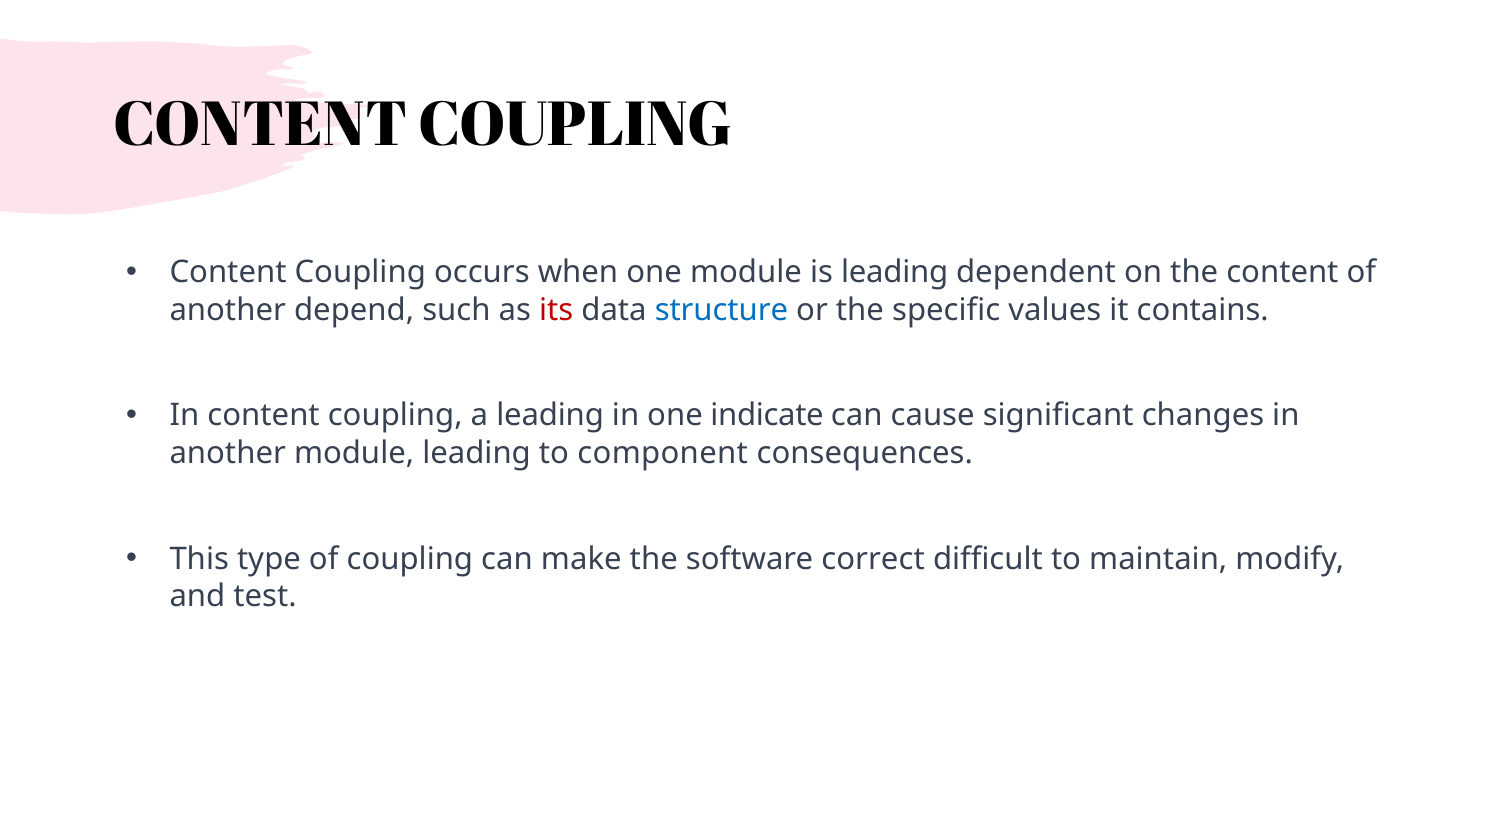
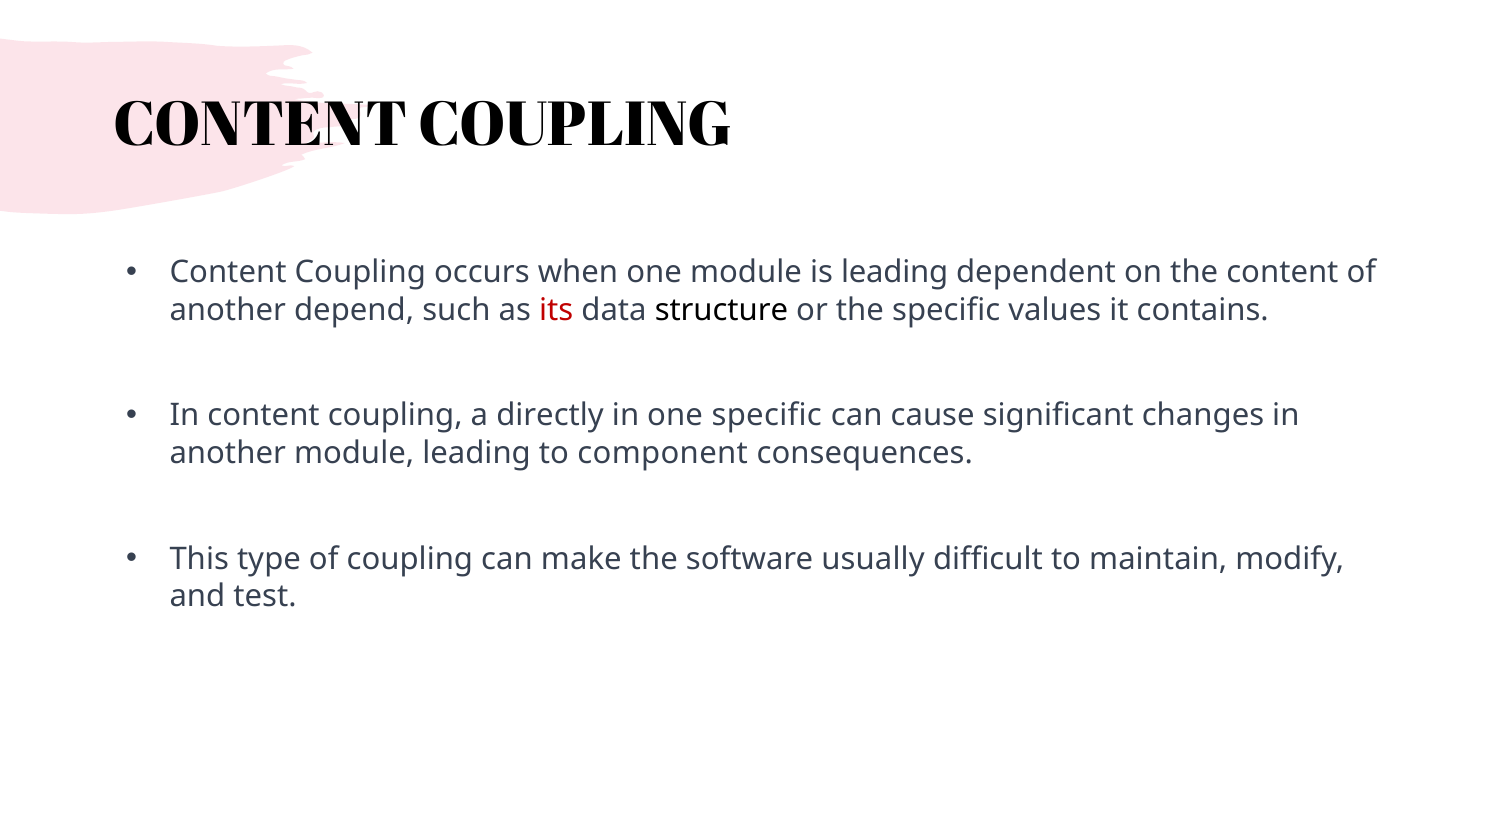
structure colour: blue -> black
a leading: leading -> directly
one indicate: indicate -> specific
correct: correct -> usually
